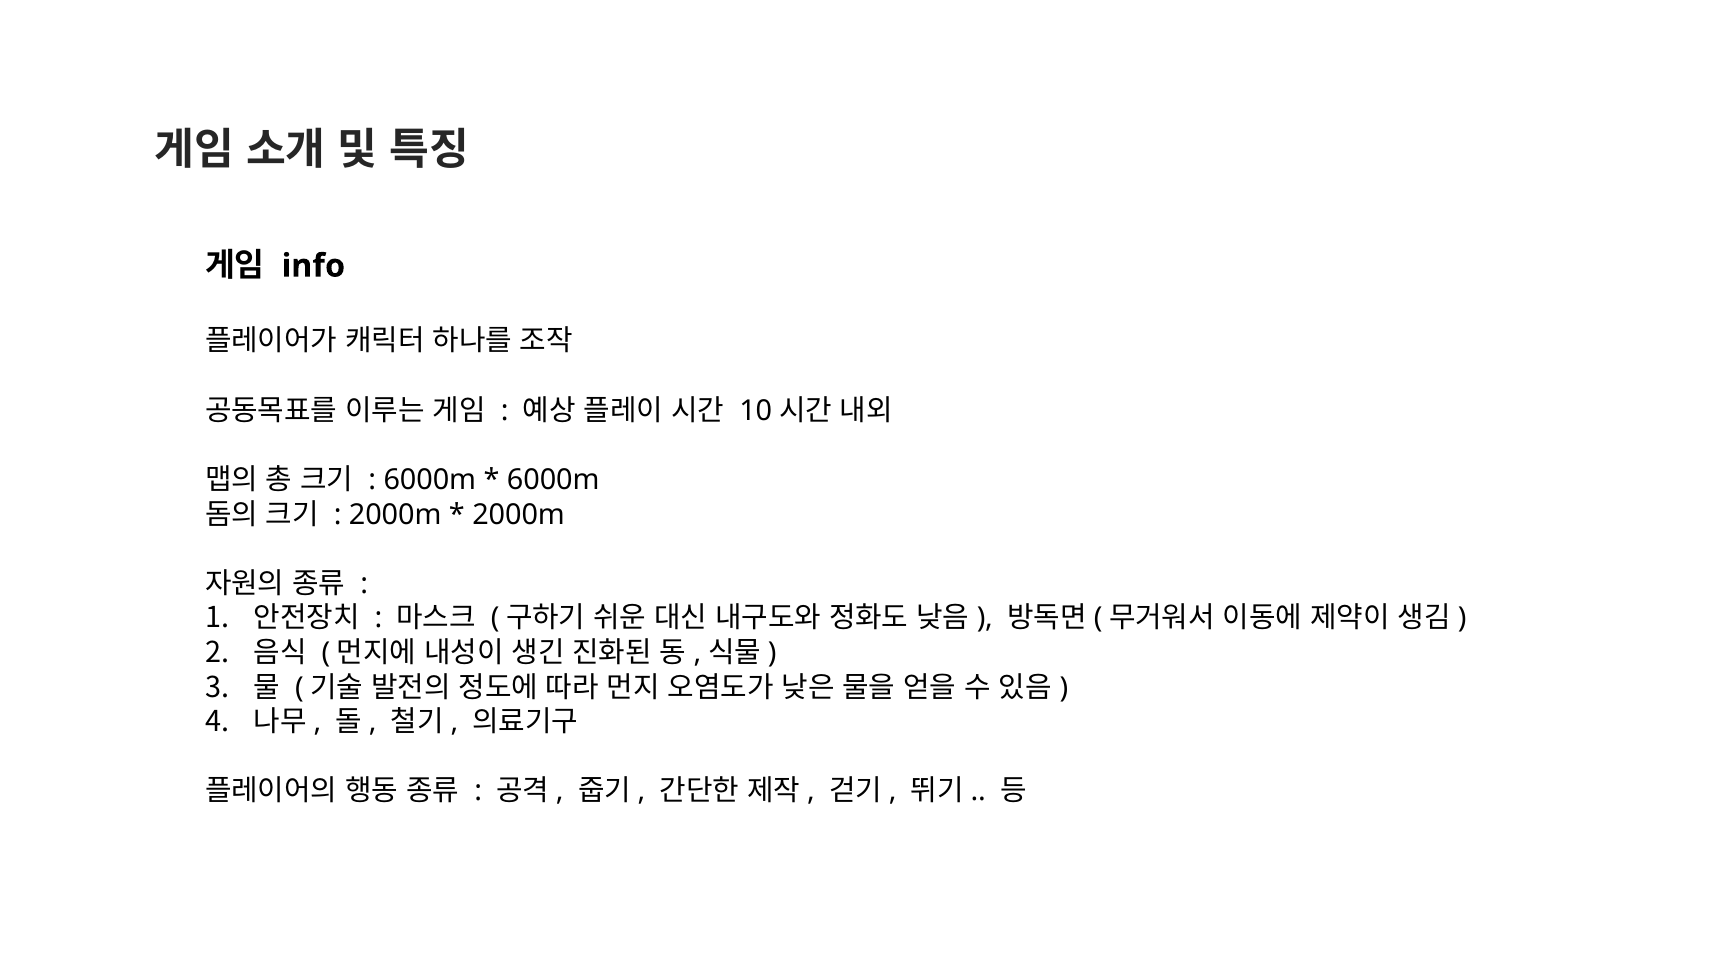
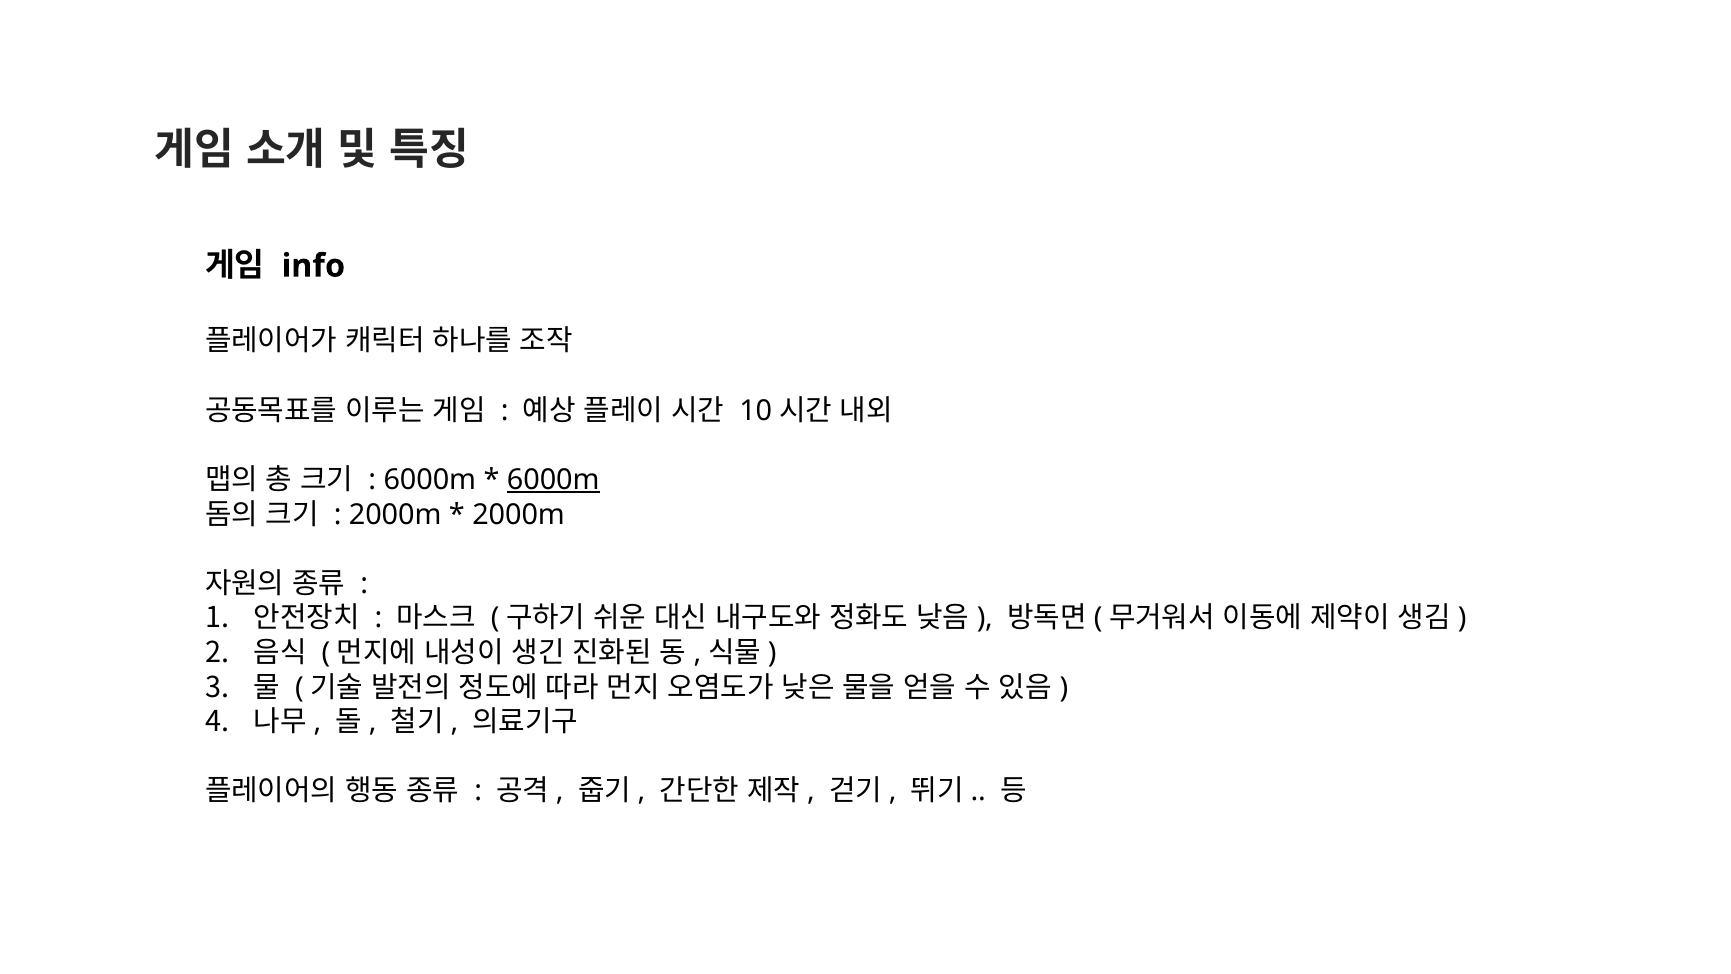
6000m at (553, 480) underline: none -> present
